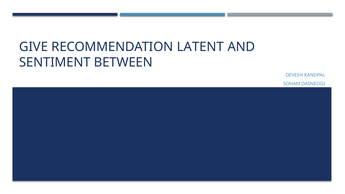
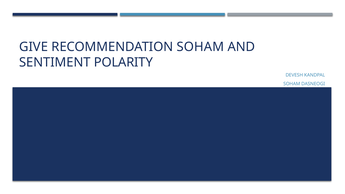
RECOMMENDATION LATENT: LATENT -> SOHAM
BETWEEN: BETWEEN -> POLARITY
